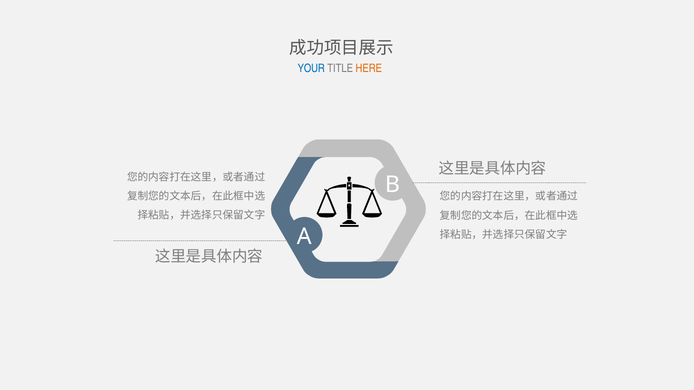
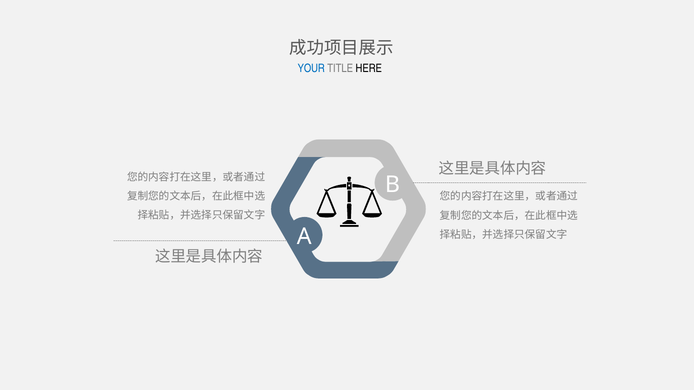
HERE colour: orange -> black
